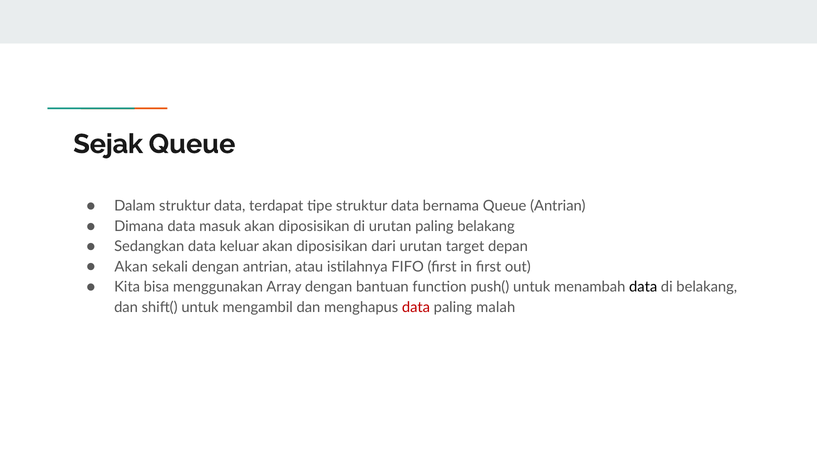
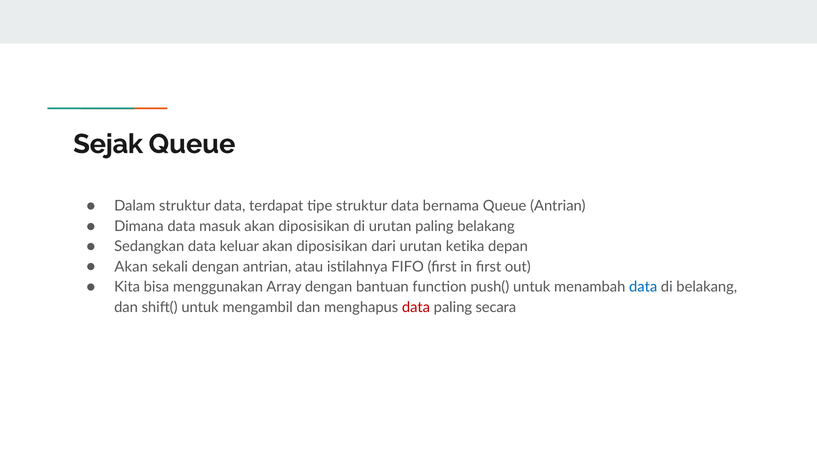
target: target -> ketika
data at (643, 287) colour: black -> blue
malah: malah -> secara
